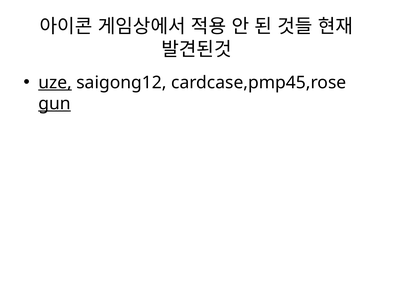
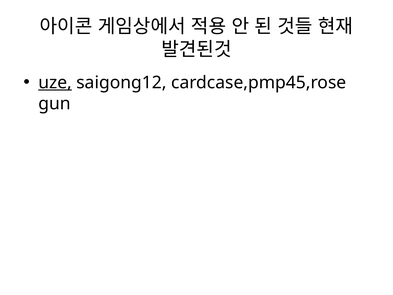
gun underline: present -> none
